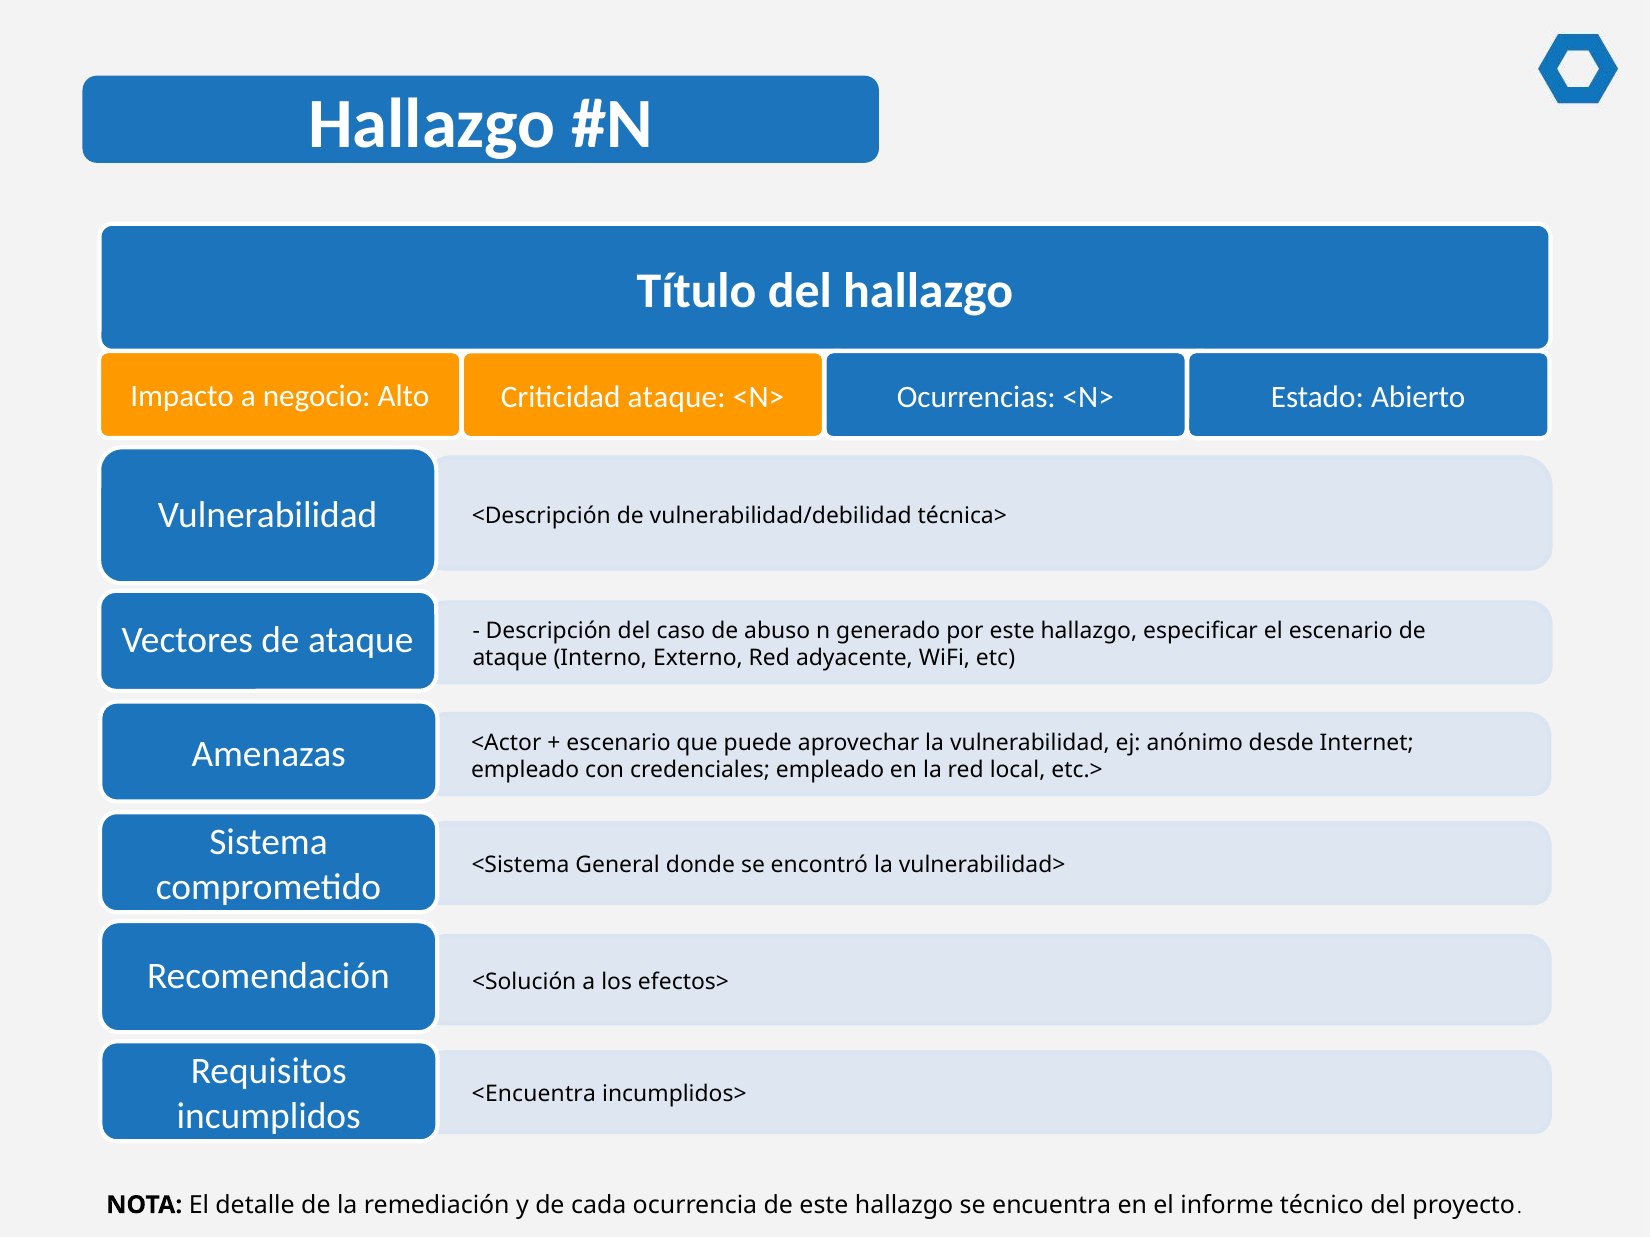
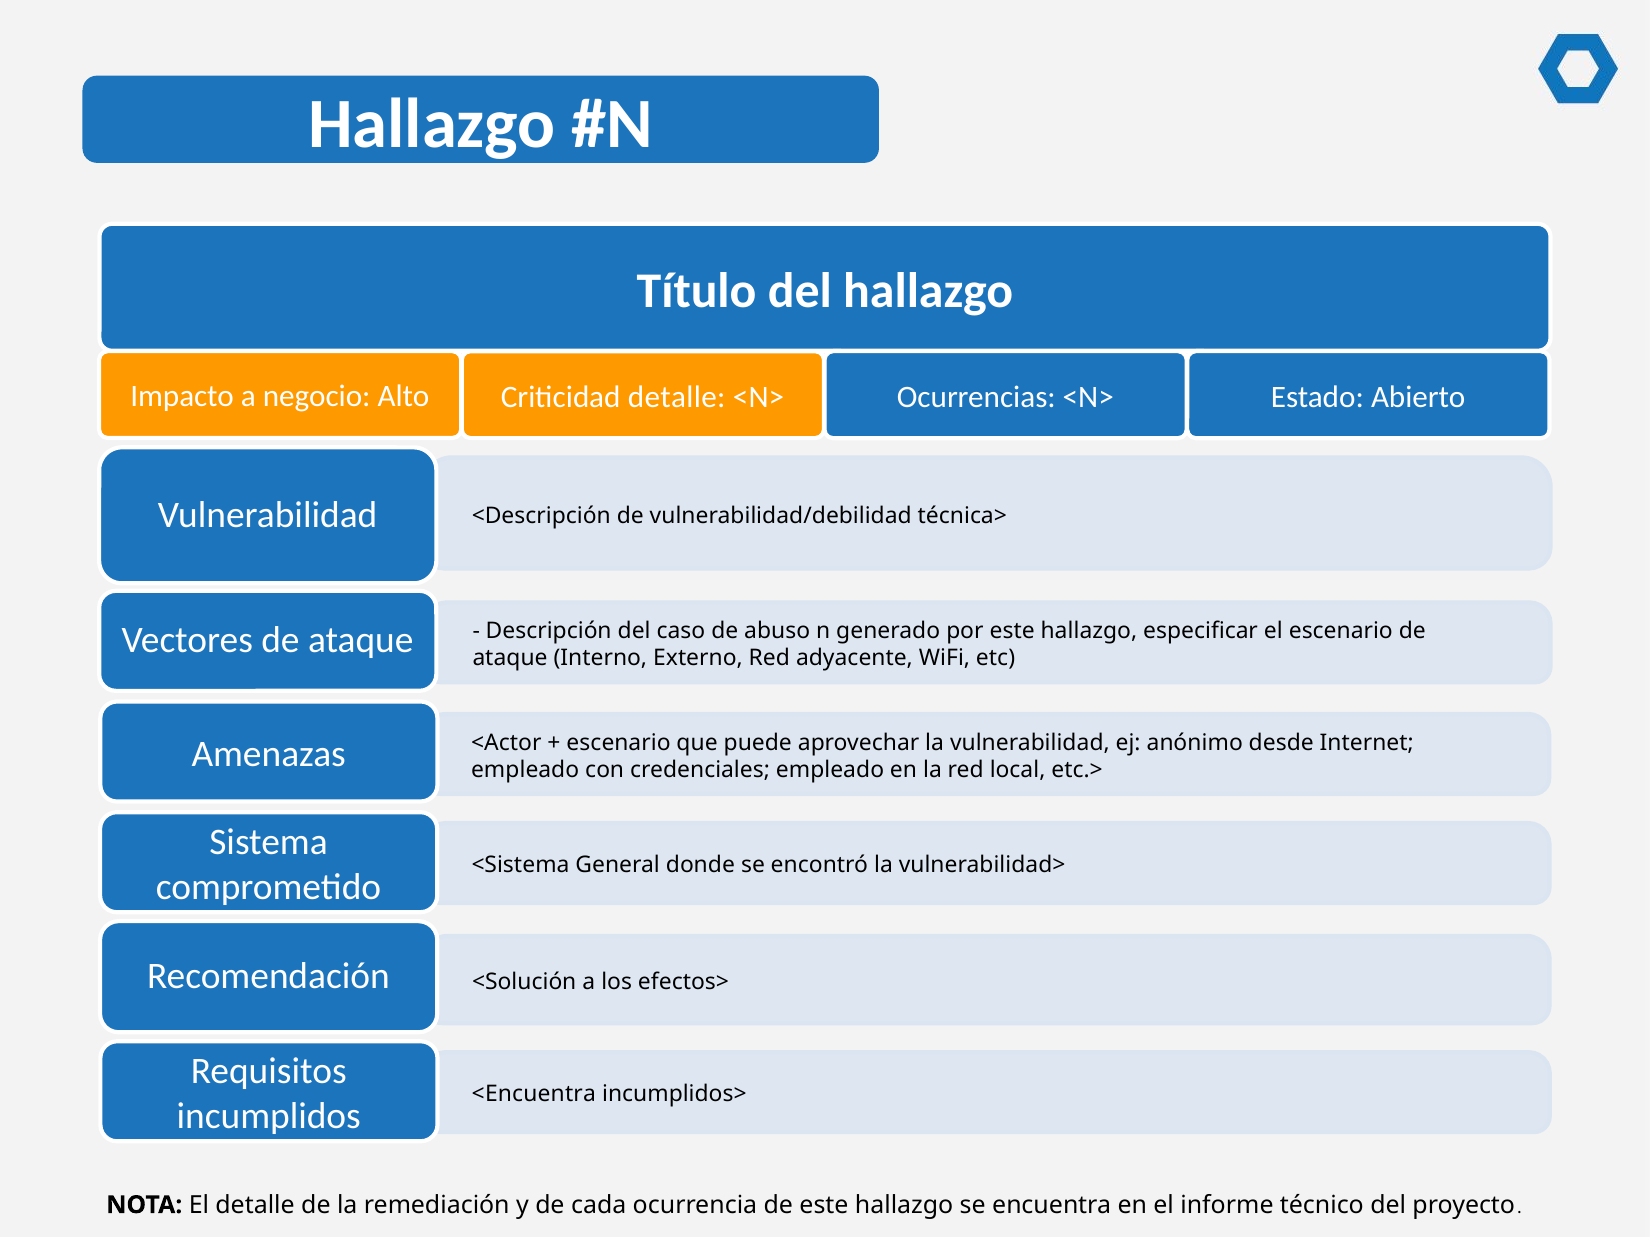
Criticidad ataque: ataque -> detalle
